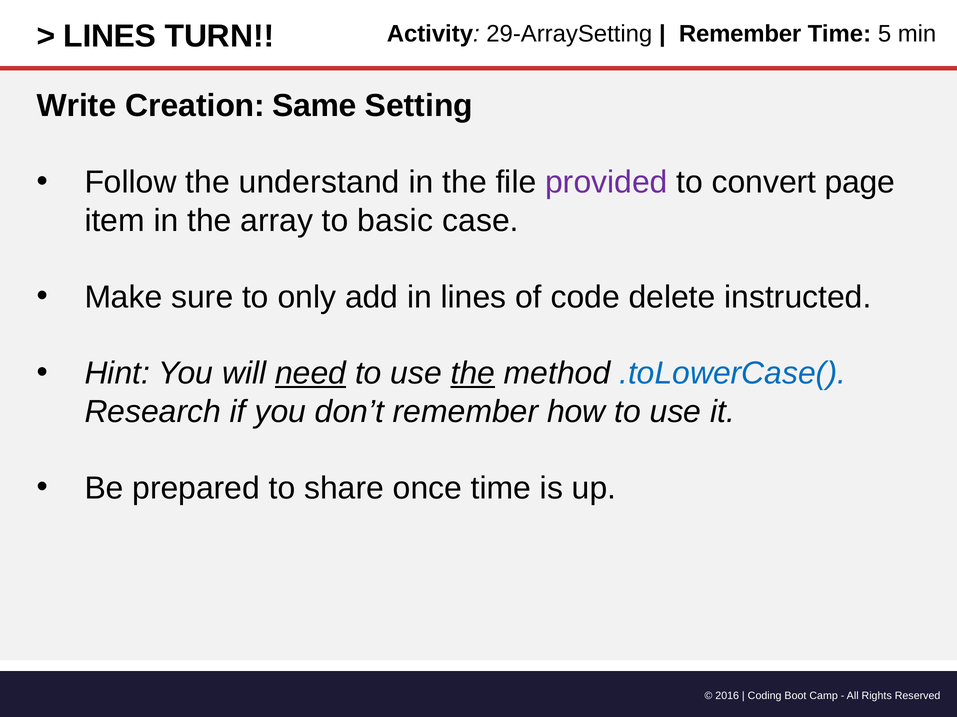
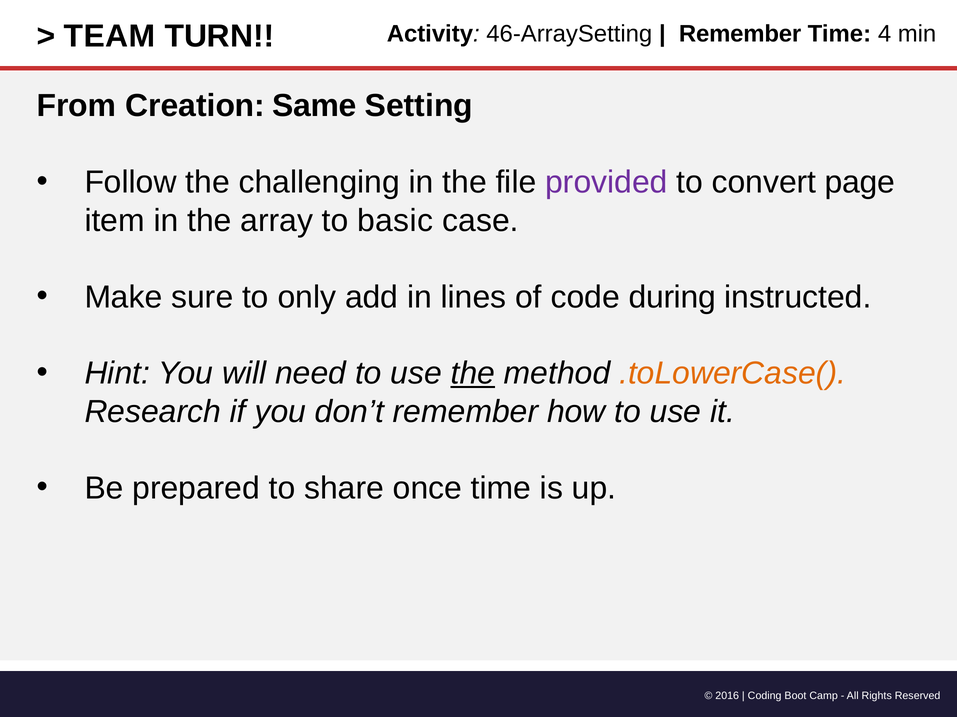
LINES at (110, 36): LINES -> TEAM
29-ArraySetting: 29-ArraySetting -> 46-ArraySetting
5: 5 -> 4
Write: Write -> From
understand: understand -> challenging
delete: delete -> during
need underline: present -> none
.toLowerCase( colour: blue -> orange
